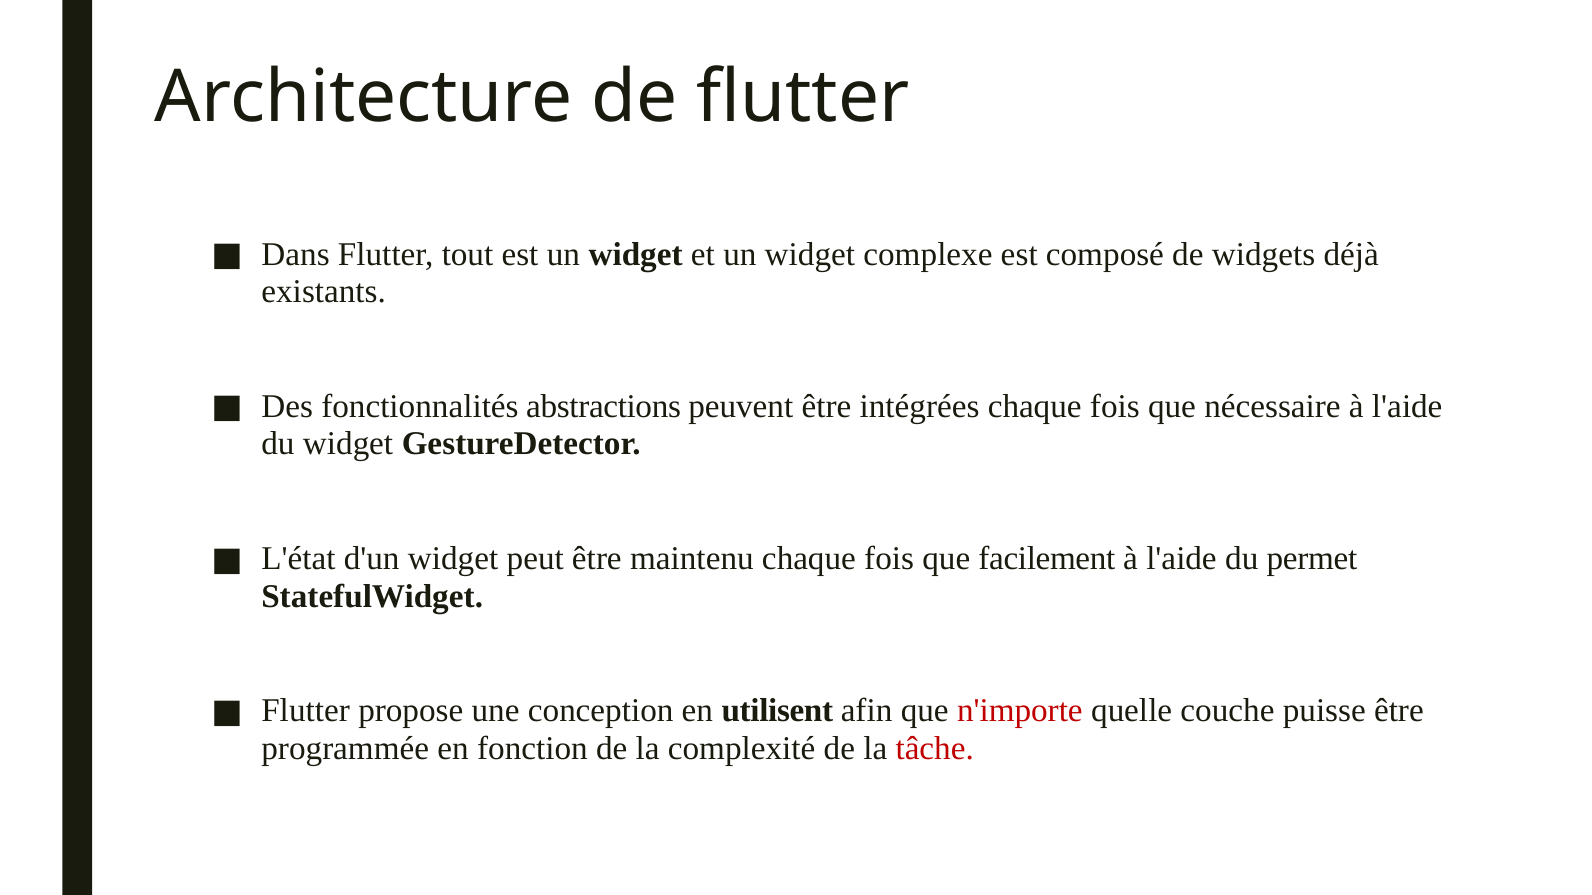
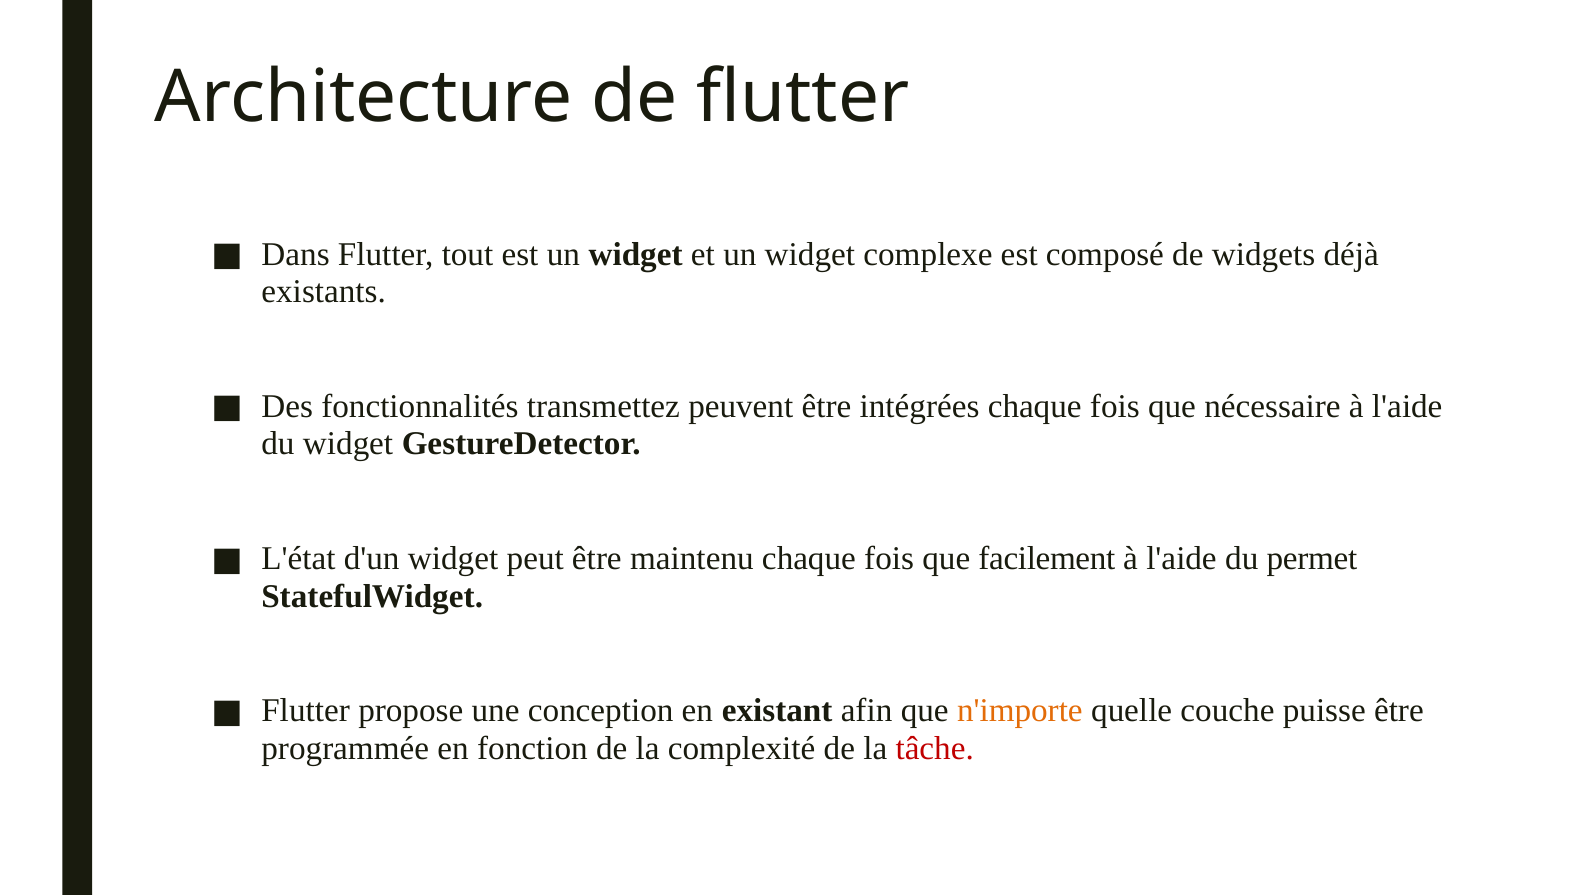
abstractions: abstractions -> transmettez
utilisent: utilisent -> existant
n'importe colour: red -> orange
